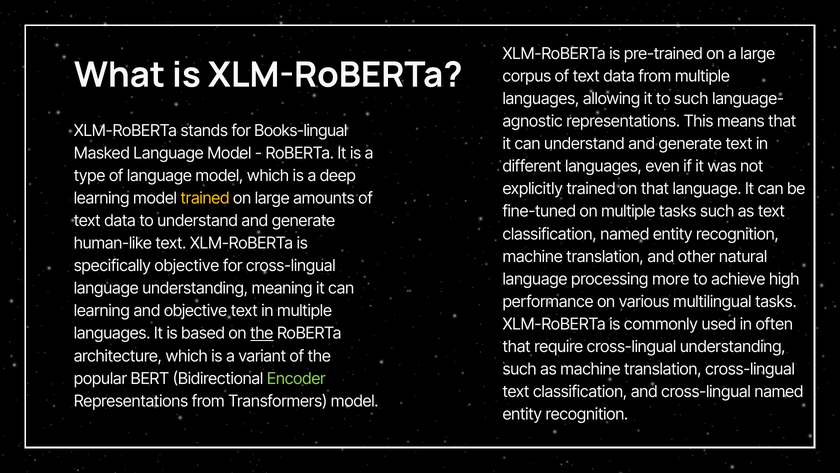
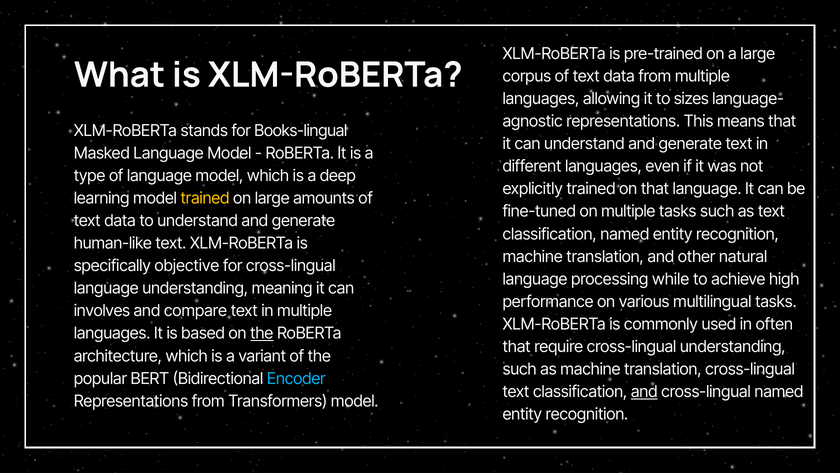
to such: such -> sizes
more: more -> while
learning at (102, 311): learning -> involves
and objective: objective -> compare
Encoder colour: light green -> light blue
and at (644, 392) underline: none -> present
